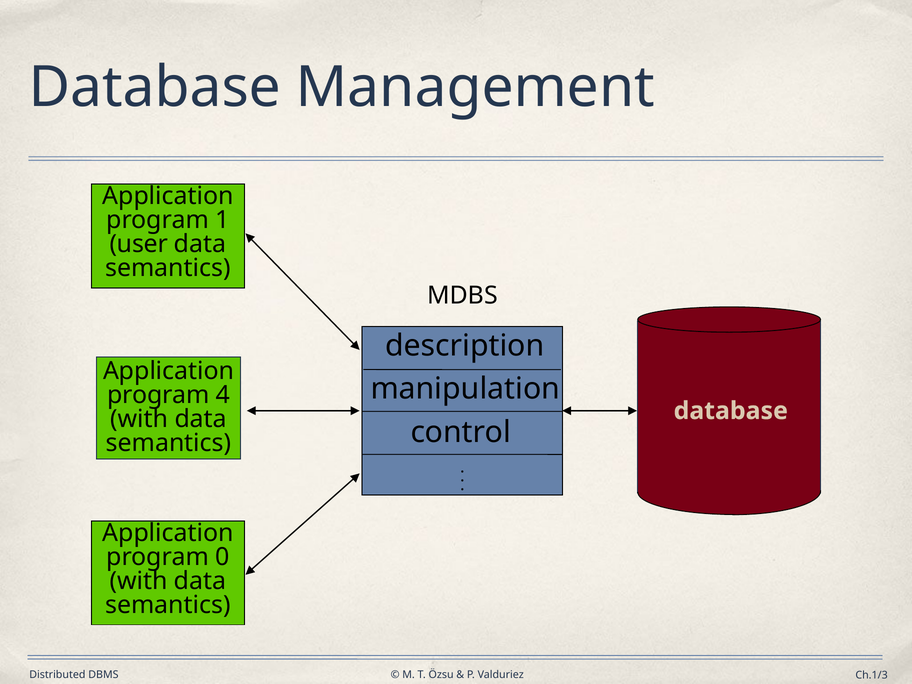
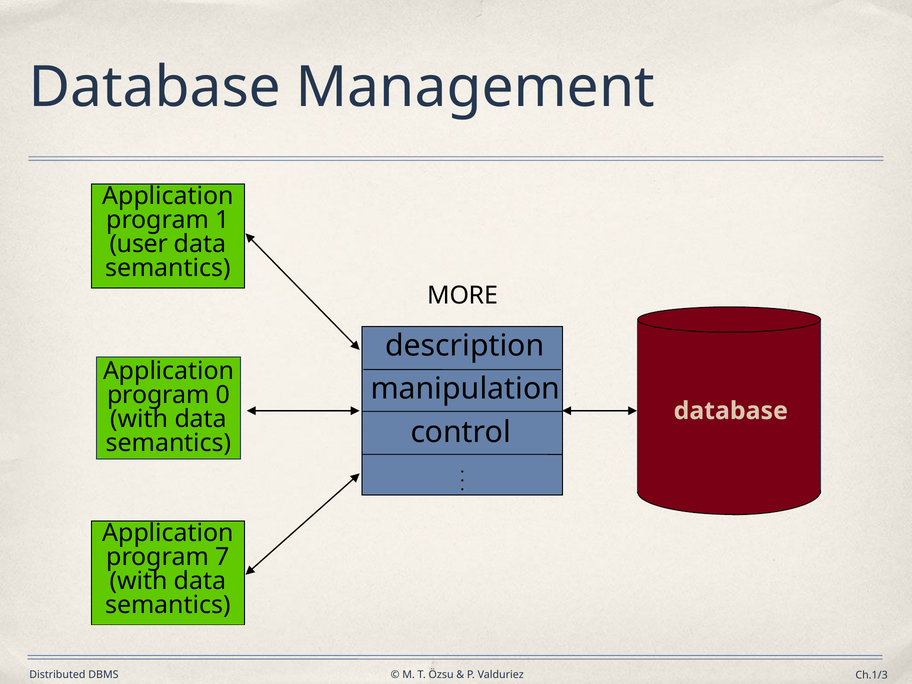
MDBS: MDBS -> MORE
4: 4 -> 0
0: 0 -> 7
